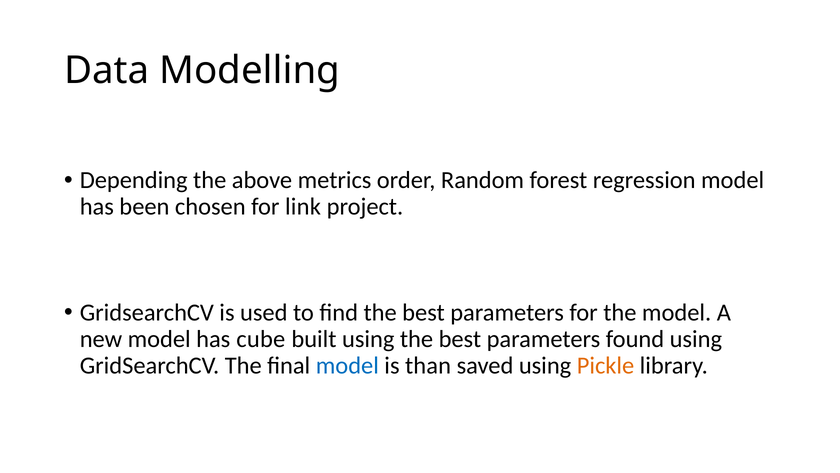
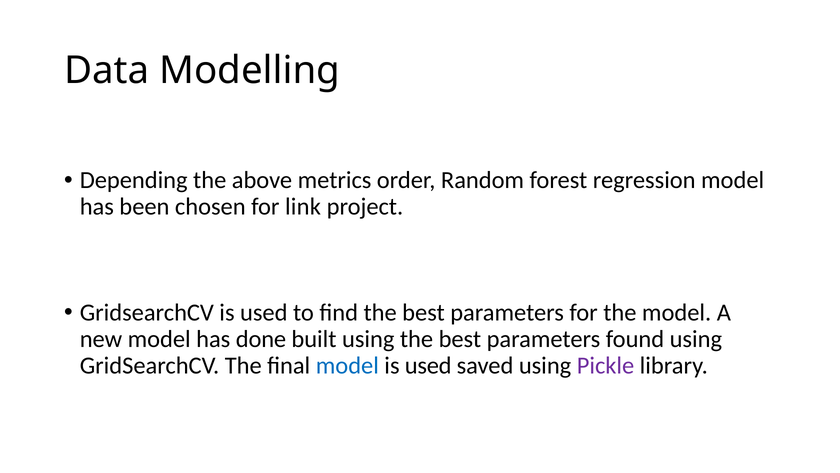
cube: cube -> done
than at (428, 365): than -> used
Pickle colour: orange -> purple
